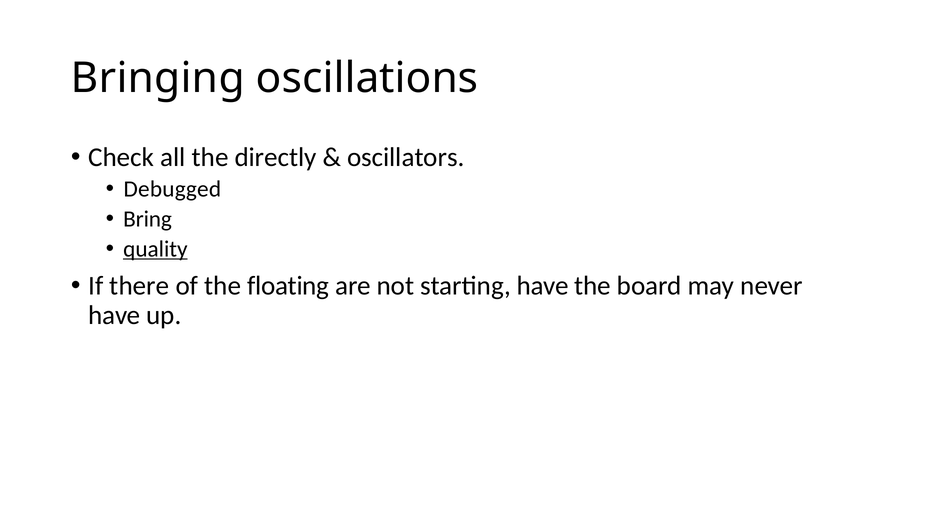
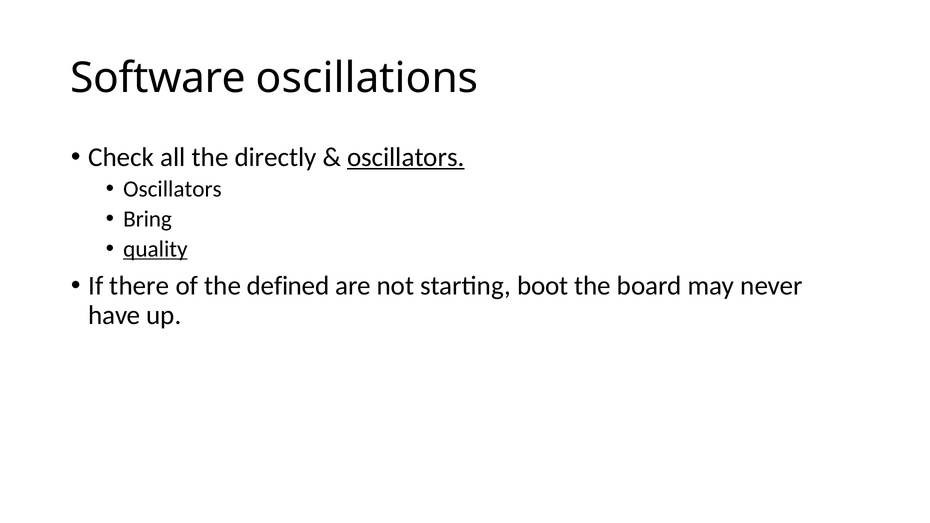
Bringing: Bringing -> Software
oscillators at (406, 157) underline: none -> present
Debugged at (172, 189): Debugged -> Oscillators
floating: floating -> defined
starting have: have -> boot
